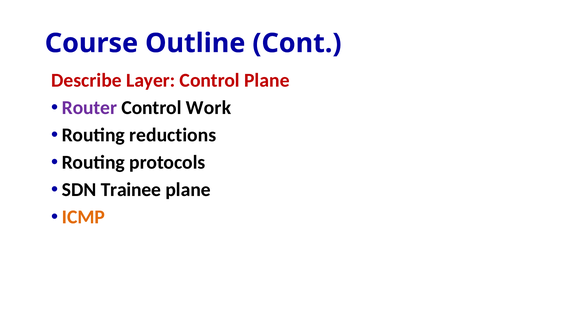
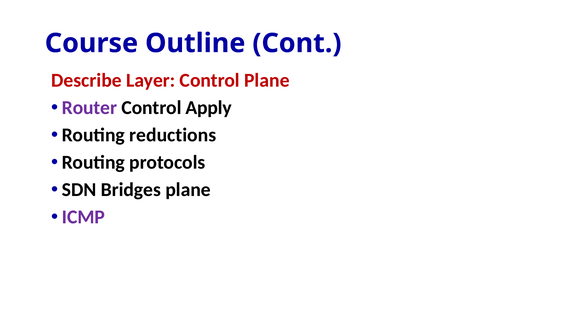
Work: Work -> Apply
Trainee: Trainee -> Bridges
ICMP colour: orange -> purple
